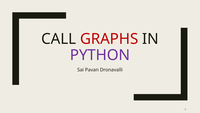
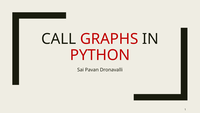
PYTHON colour: purple -> red
